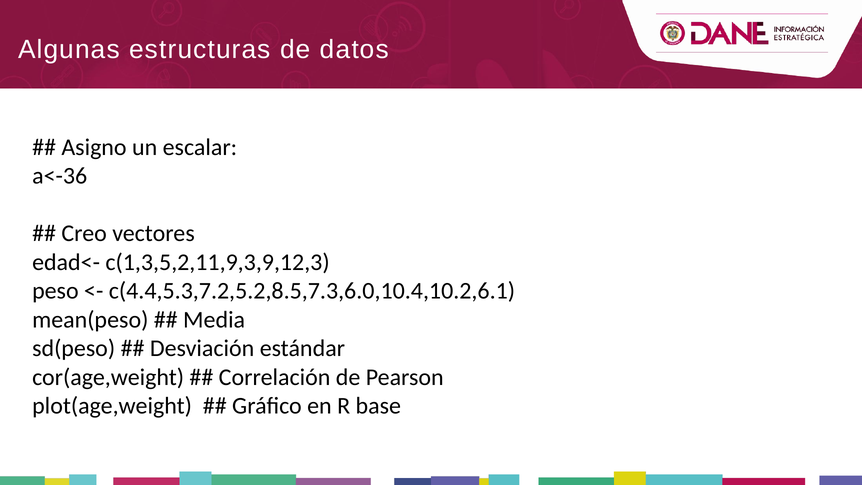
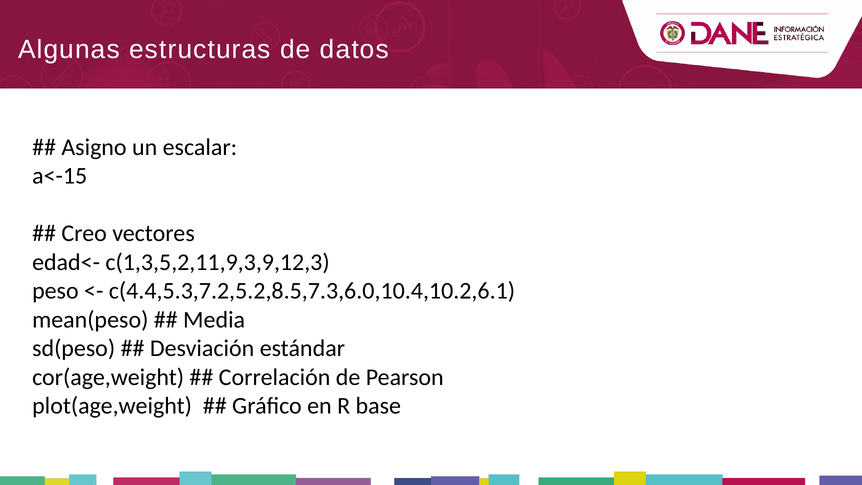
a<-36: a<-36 -> a<-15
